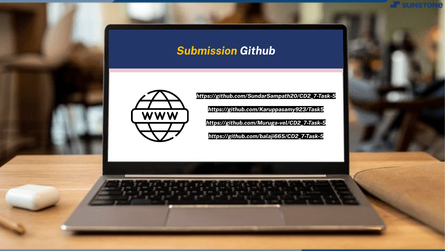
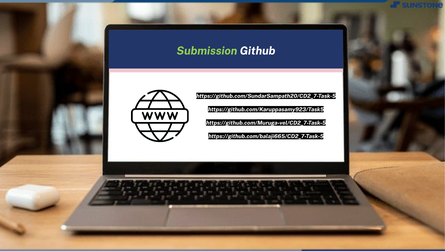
Submission colour: yellow -> light green
